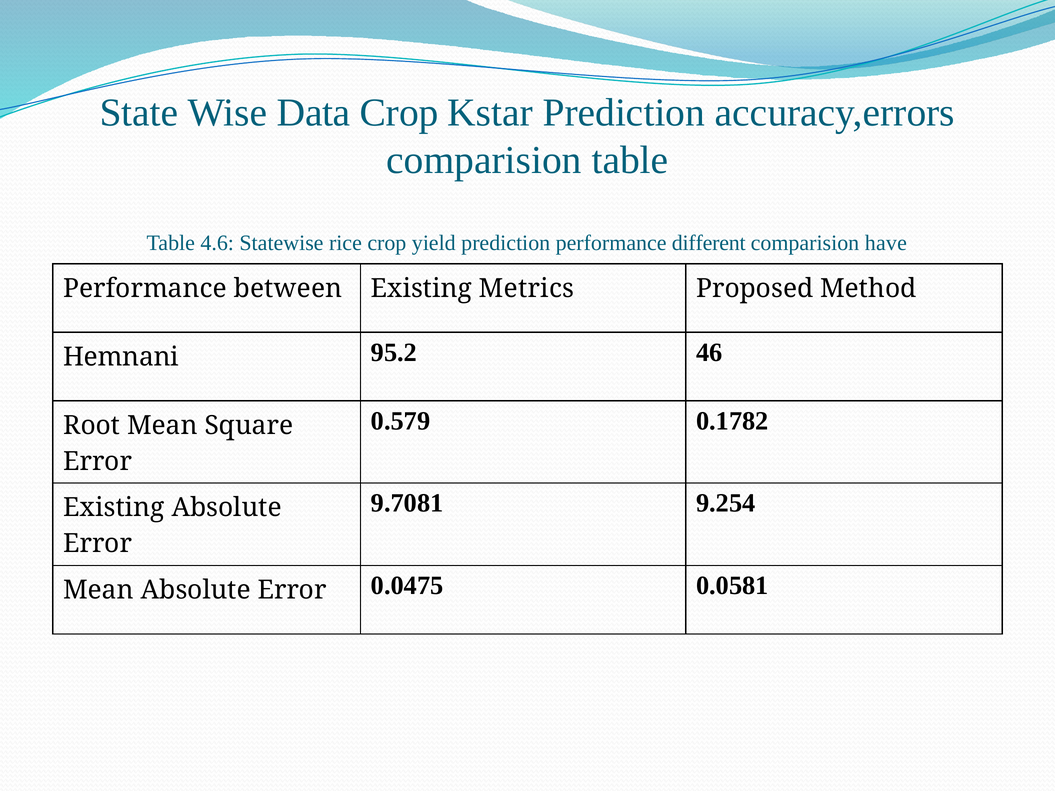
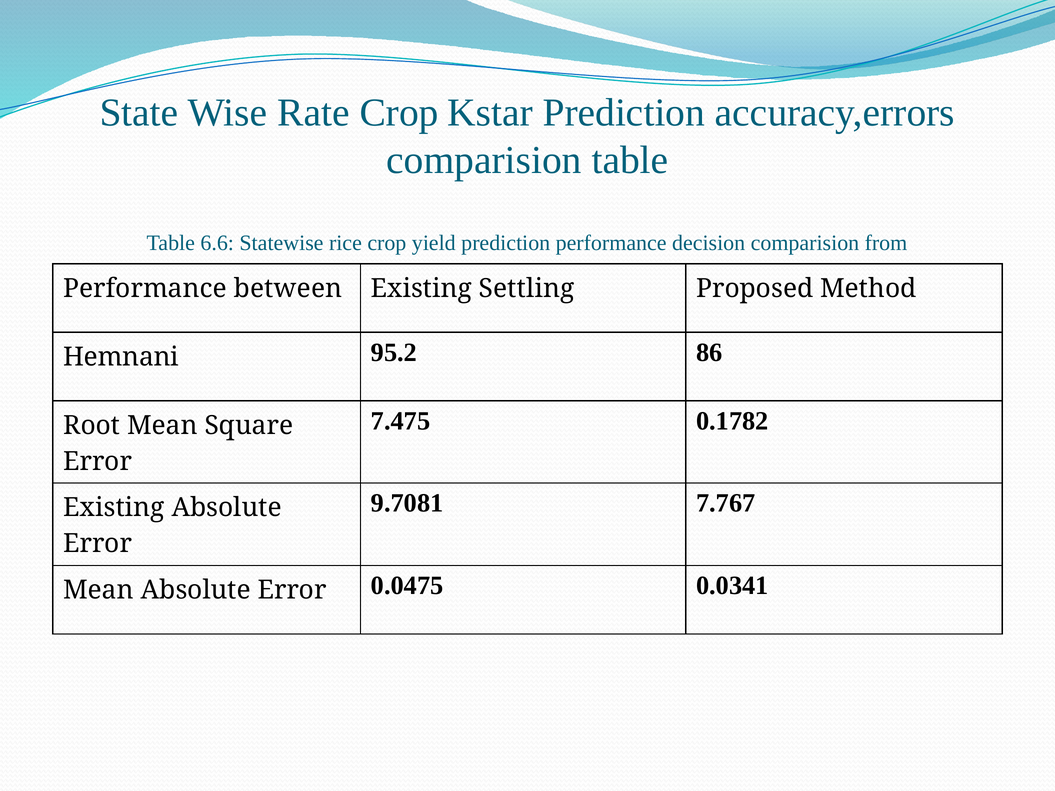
Data: Data -> Rate
4.6: 4.6 -> 6.6
different: different -> decision
have: have -> from
Metrics: Metrics -> Settling
46: 46 -> 86
0.579: 0.579 -> 7.475
9.254: 9.254 -> 7.767
0.0581: 0.0581 -> 0.0341
